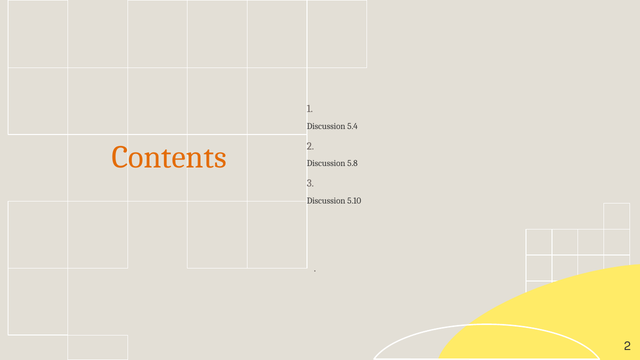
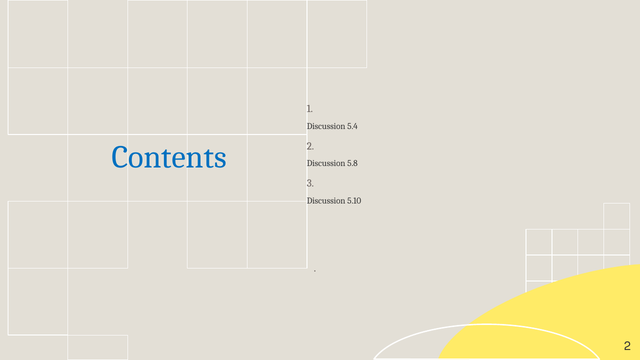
Contents colour: orange -> blue
